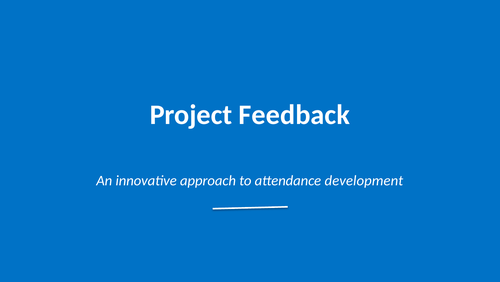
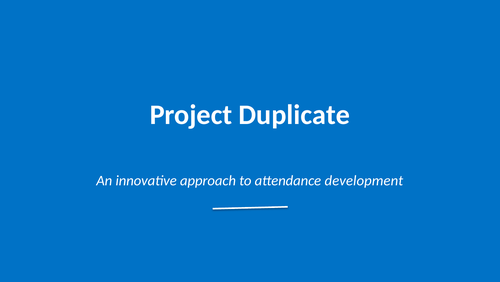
Feedback: Feedback -> Duplicate
